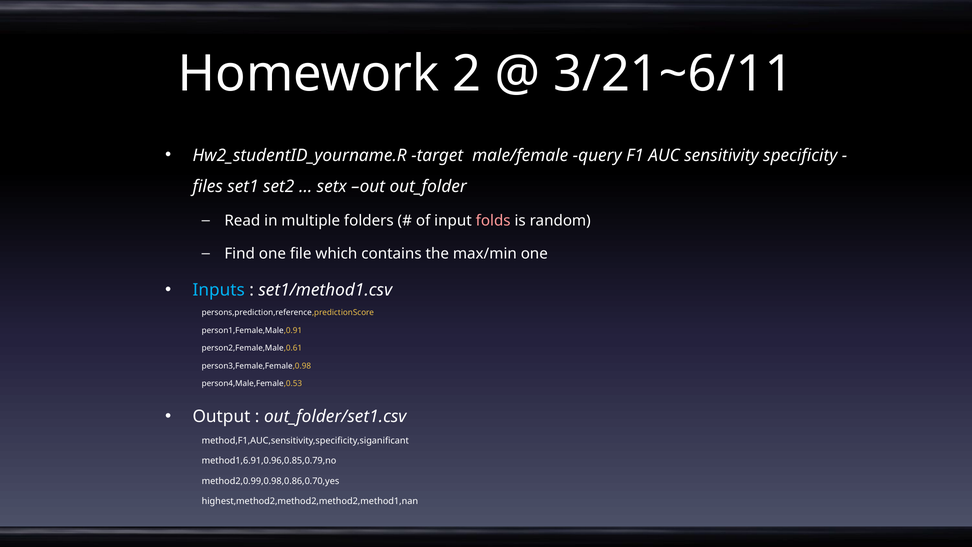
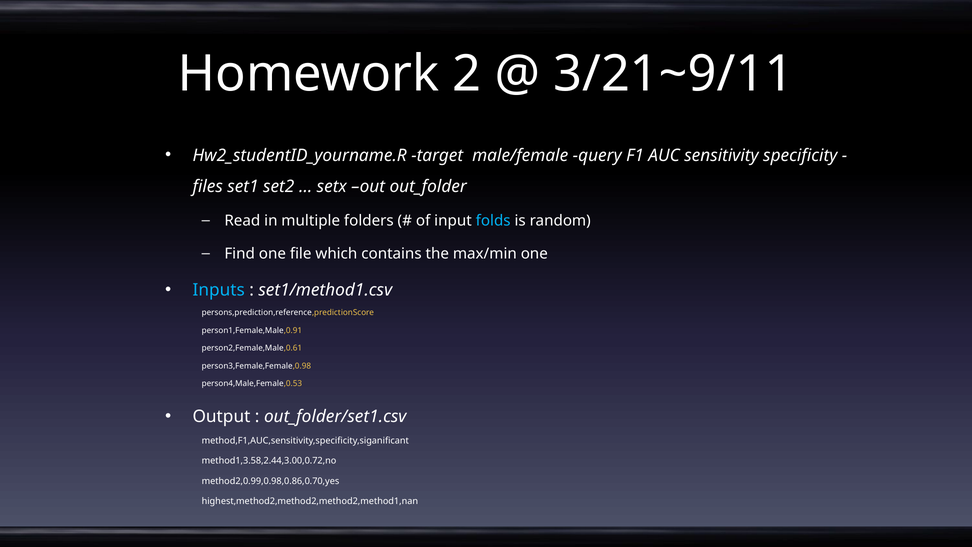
3/21~6/11: 3/21~6/11 -> 3/21~9/11
folds colour: pink -> light blue
method1,6.91,0.96,0.85,0.79,no: method1,6.91,0.96,0.85,0.79,no -> method1,3.58,2.44,3.00,0.72,no
